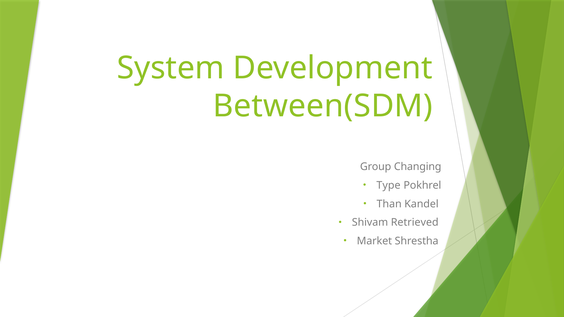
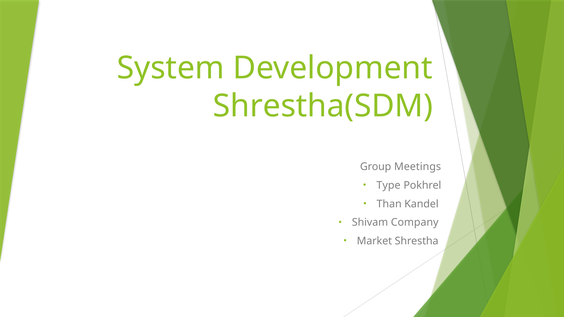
Between(SDM: Between(SDM -> Shrestha(SDM
Changing: Changing -> Meetings
Retrieved: Retrieved -> Company
